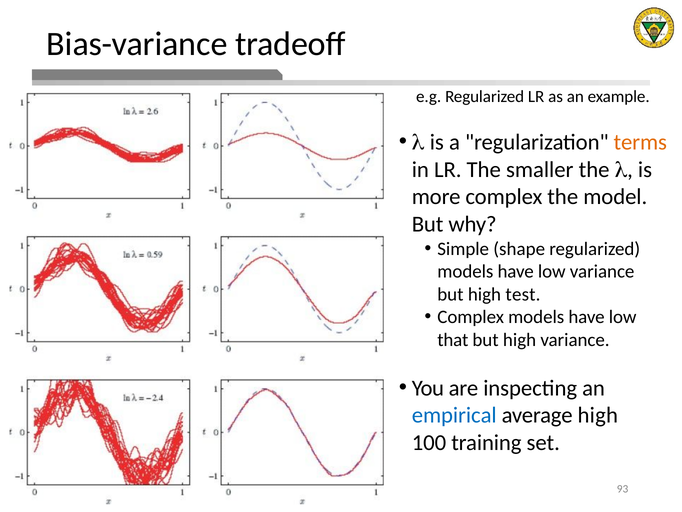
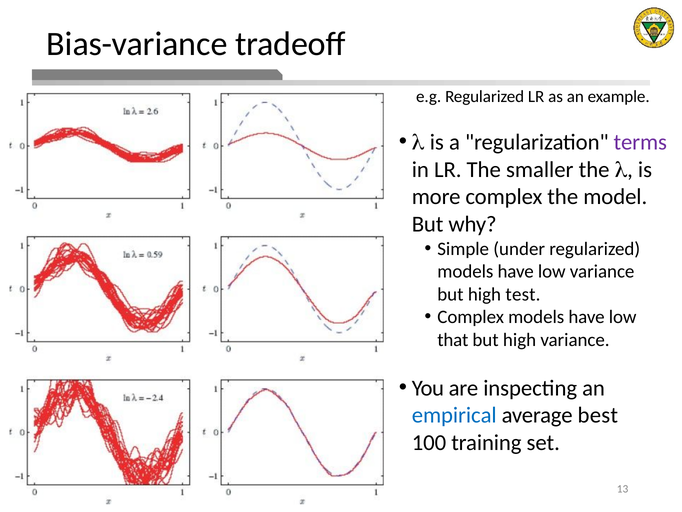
terms colour: orange -> purple
shape: shape -> under
average high: high -> best
93: 93 -> 13
